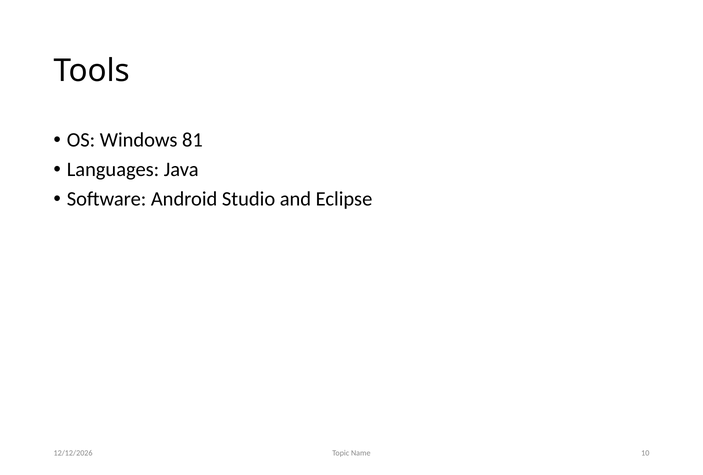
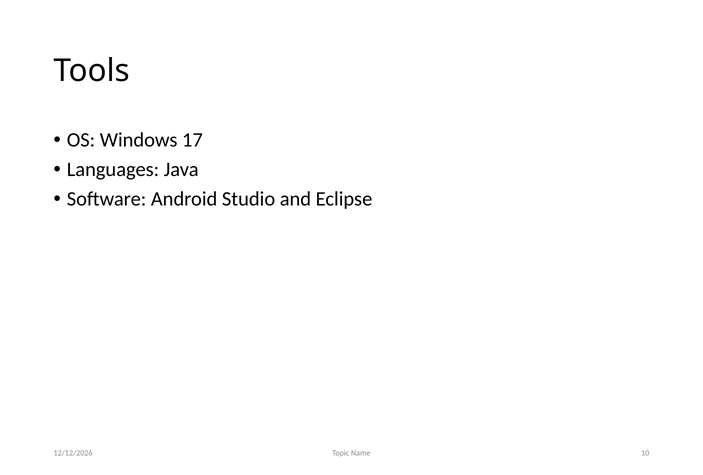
81: 81 -> 17
